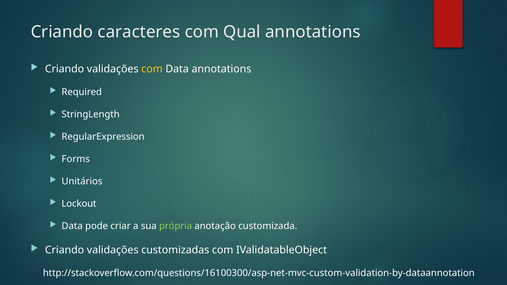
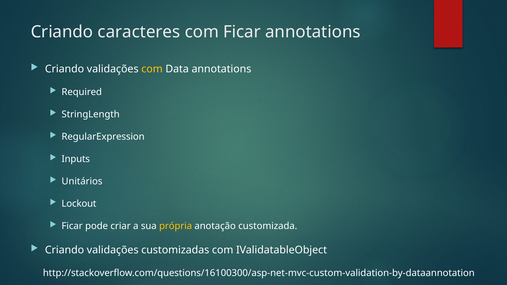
com Qual: Qual -> Ficar
Forms: Forms -> Inputs
Data at (72, 226): Data -> Ficar
própria colour: light green -> yellow
